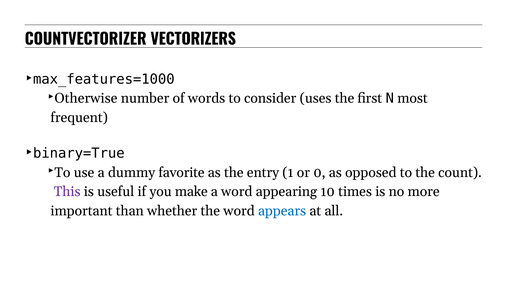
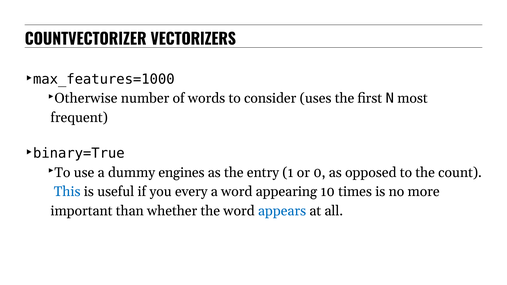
favorite: favorite -> engines
This colour: purple -> blue
make: make -> every
